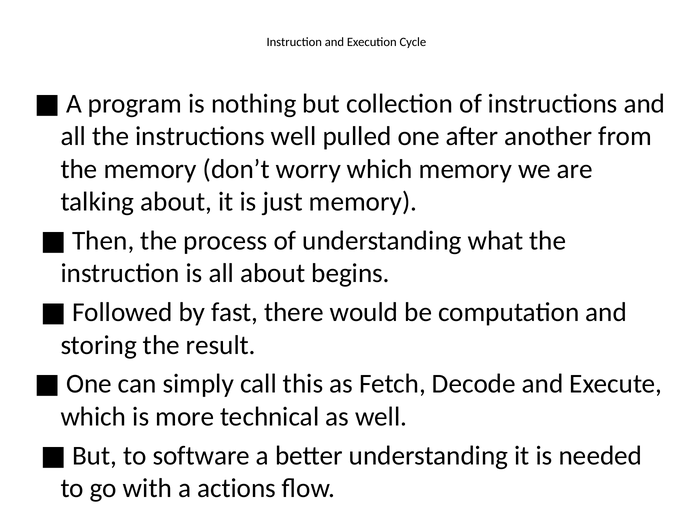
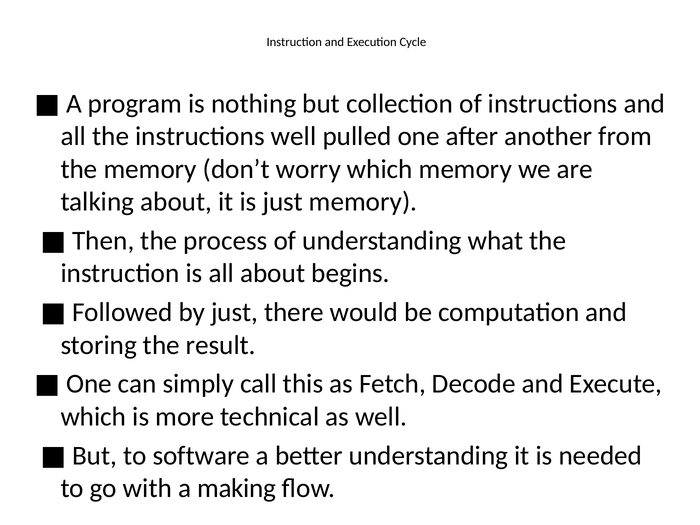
by fast: fast -> just
actions: actions -> making
